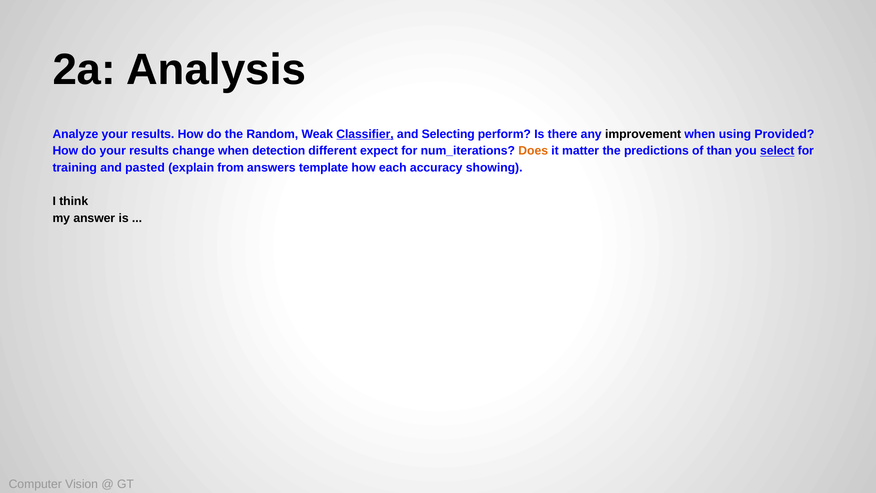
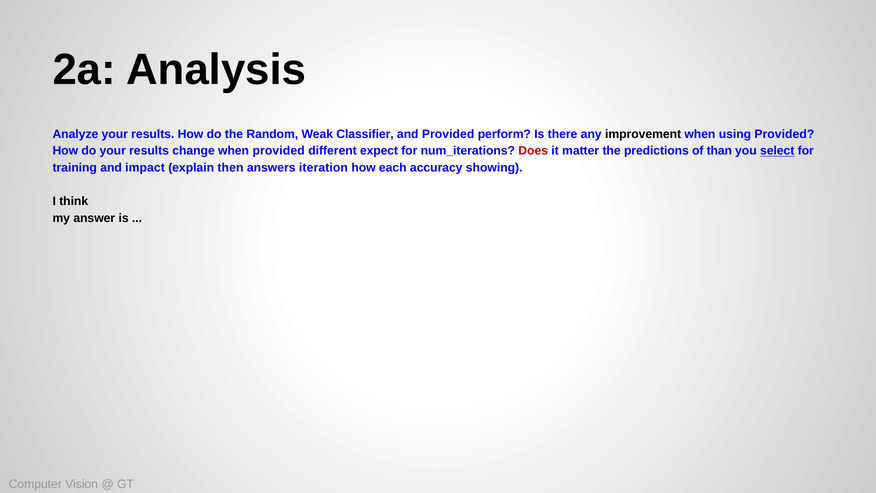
Classifier underline: present -> none
and Selecting: Selecting -> Provided
when detection: detection -> provided
Does colour: orange -> red
pasted: pasted -> impact
from: from -> then
template: template -> iteration
